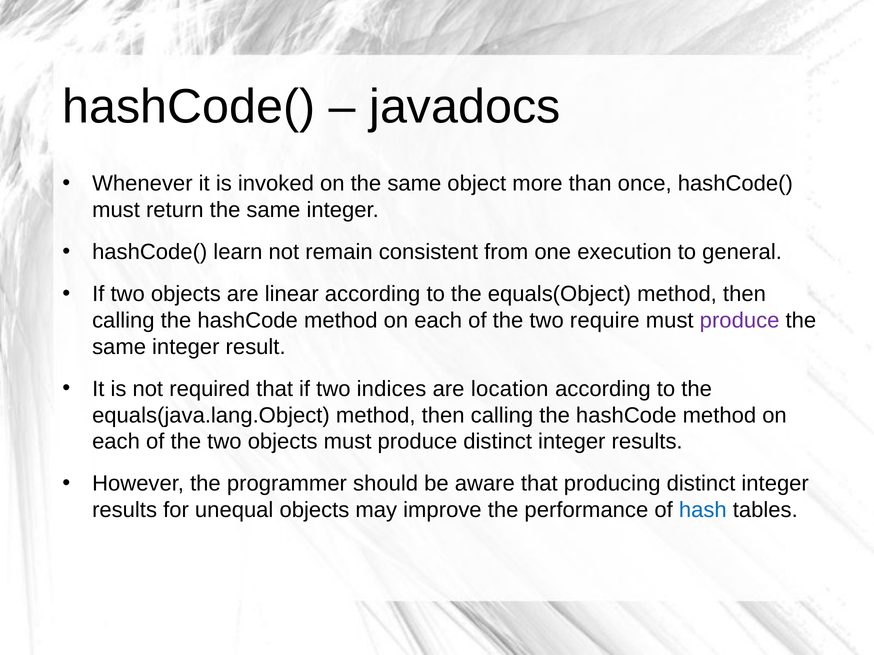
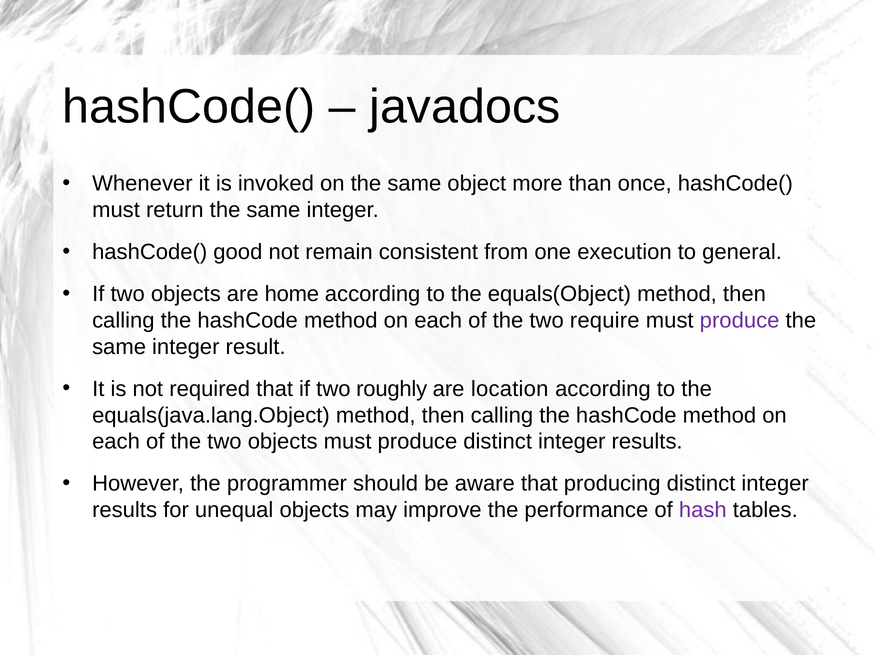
learn: learn -> good
linear: linear -> home
indices: indices -> roughly
hash colour: blue -> purple
